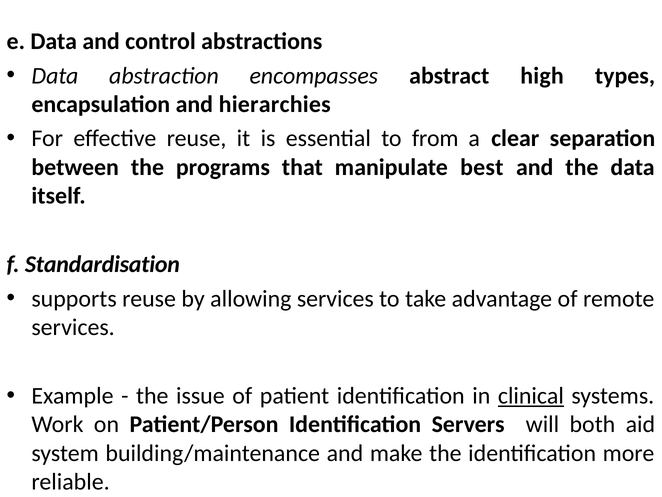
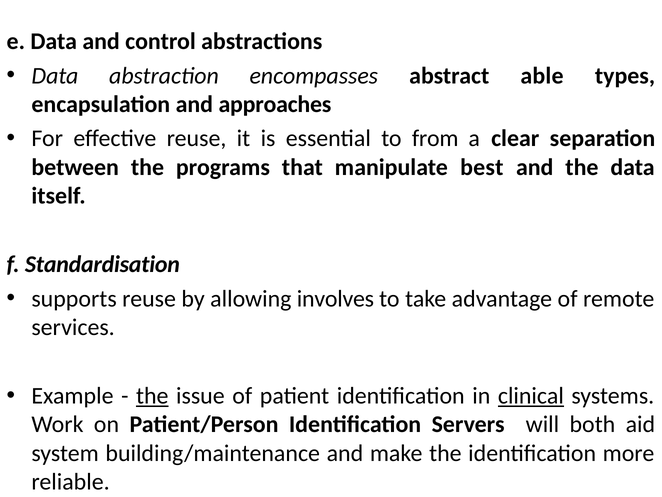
high: high -> able
hierarchies: hierarchies -> approaches
allowing services: services -> involves
the at (152, 395) underline: none -> present
